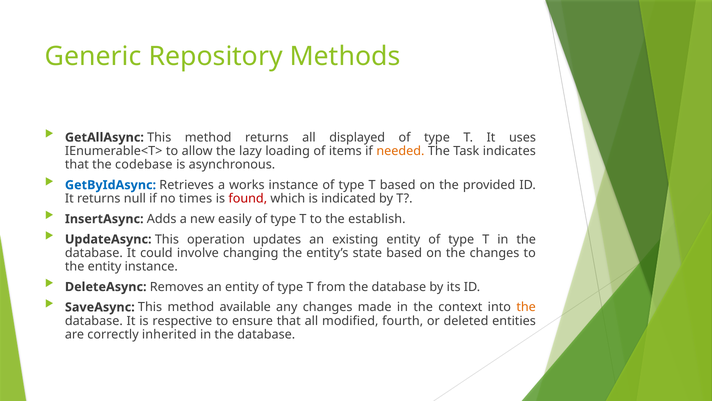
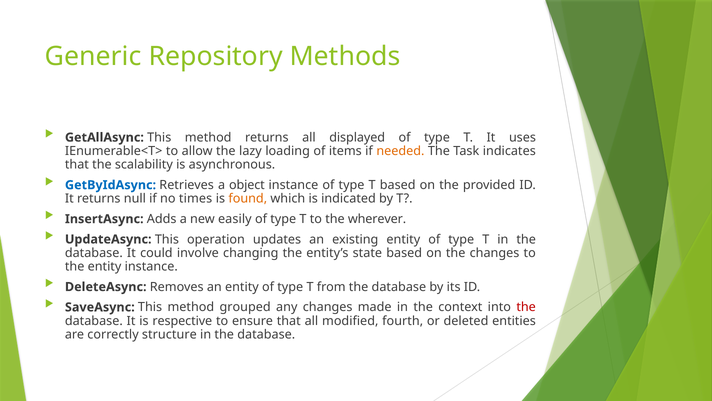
codebase: codebase -> scalability
works: works -> object
found colour: red -> orange
establish: establish -> wherever
available: available -> grouped
the at (526, 307) colour: orange -> red
inherited: inherited -> structure
